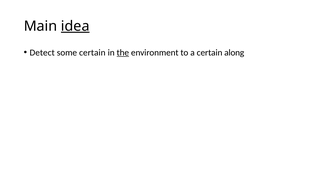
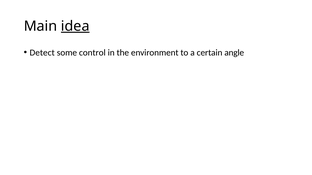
some certain: certain -> control
the underline: present -> none
along: along -> angle
